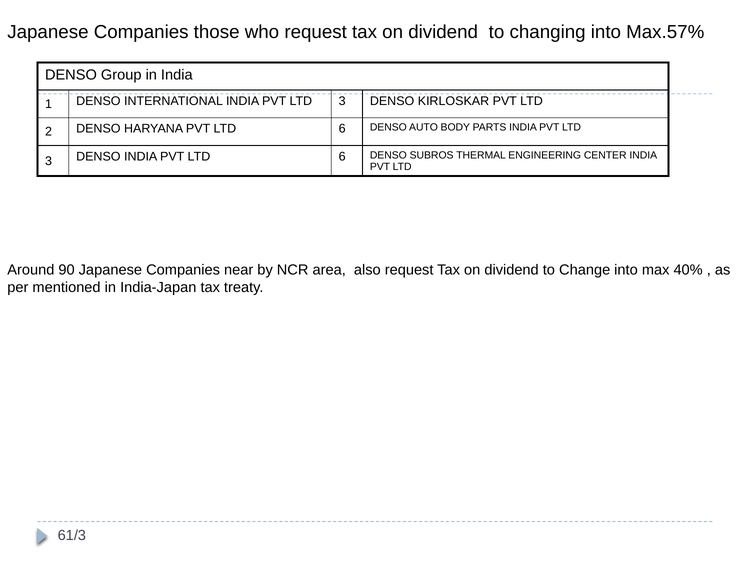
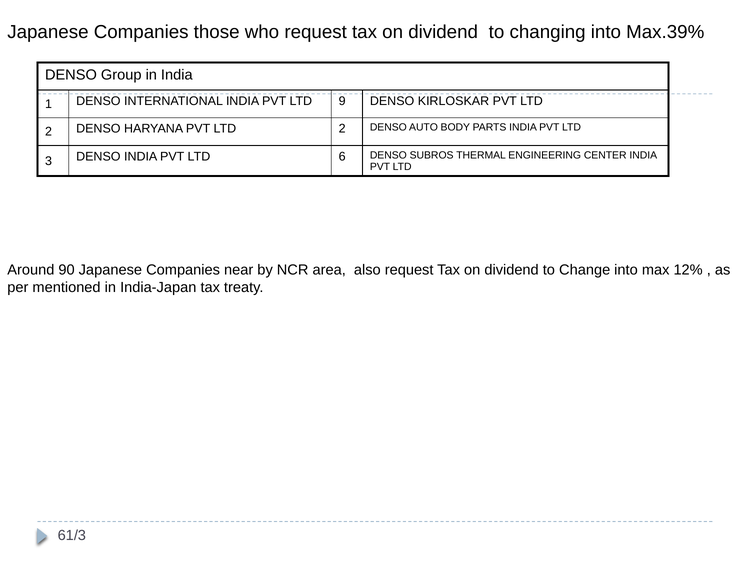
Max.57%: Max.57% -> Max.39%
3 at (342, 101): 3 -> 9
HARYANA PVT LTD 6: 6 -> 2
40%: 40% -> 12%
